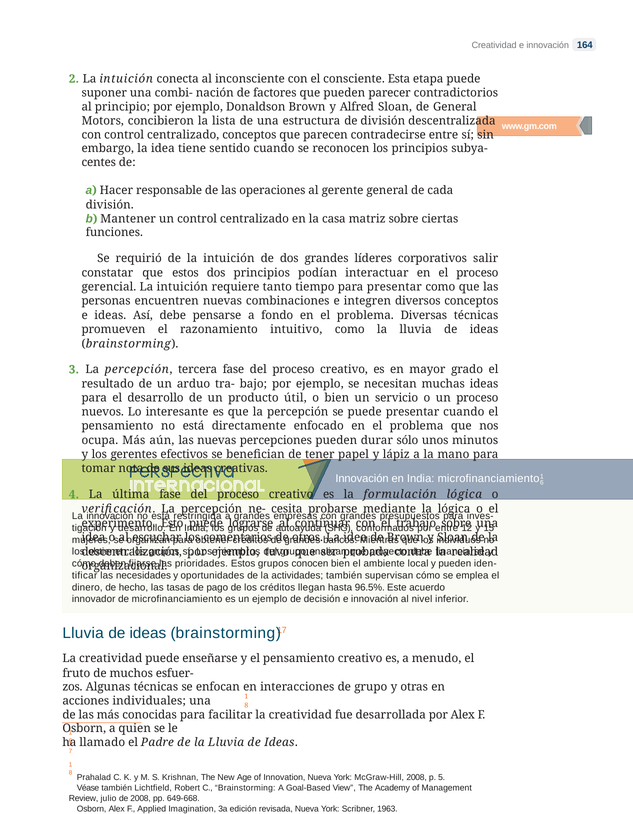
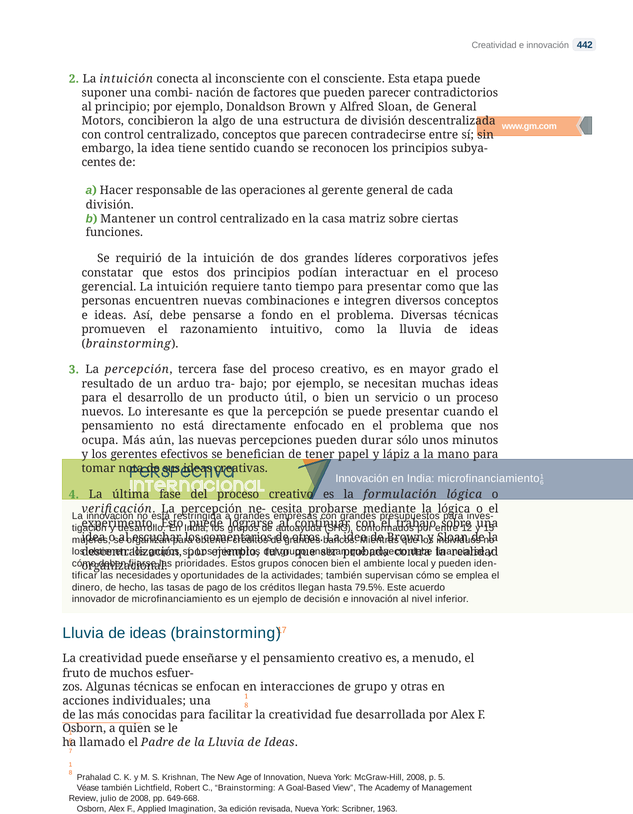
164: 164 -> 442
lista: lista -> algo
salir: salir -> jefes
96.5%: 96.5% -> 79.5%
